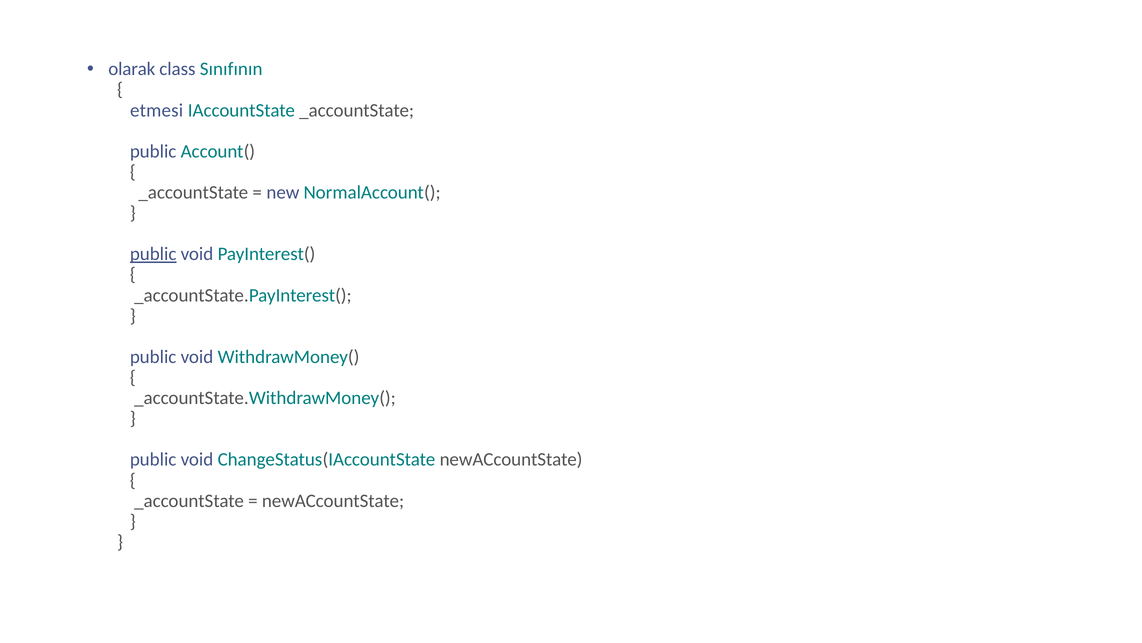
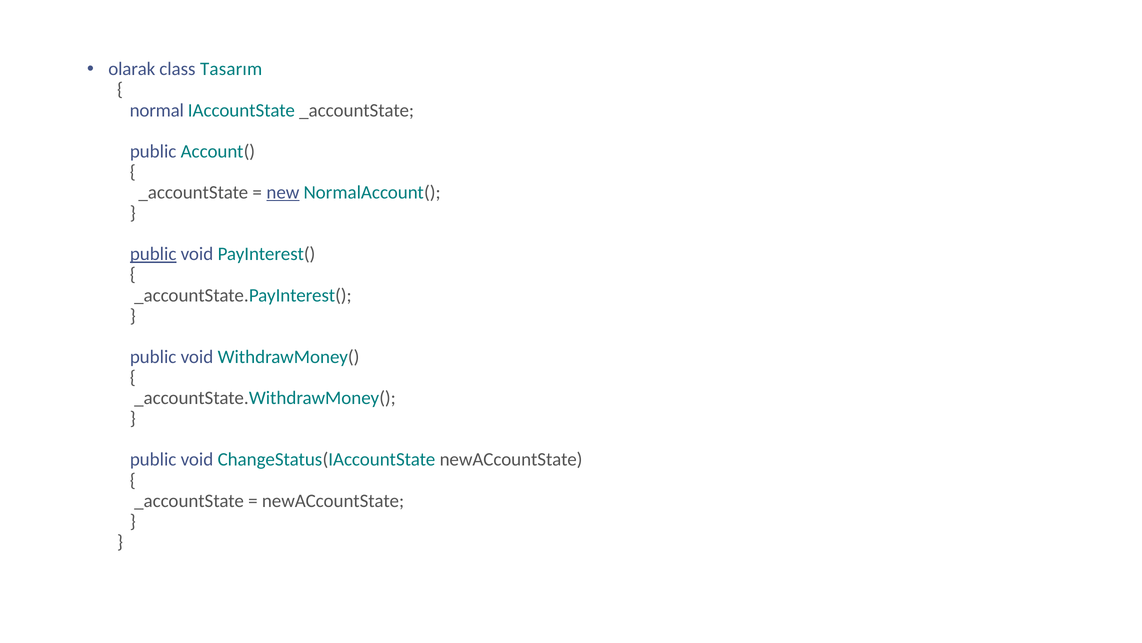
Sınıfının: Sınıfının -> Tasarım
etmesi: etmesi -> normal
new underline: none -> present
